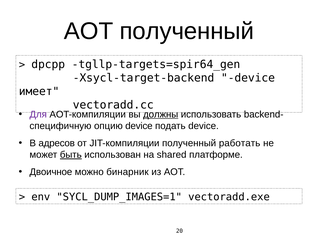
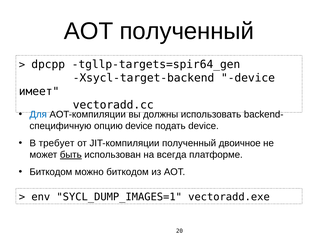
Для colour: purple -> blue
должны underline: present -> none
адресов: адресов -> требует
работать: работать -> двоичное
shared: shared -> всегда
Двоичное at (51, 172): Двоичное -> Биткодом
можно бинарник: бинарник -> биткодом
